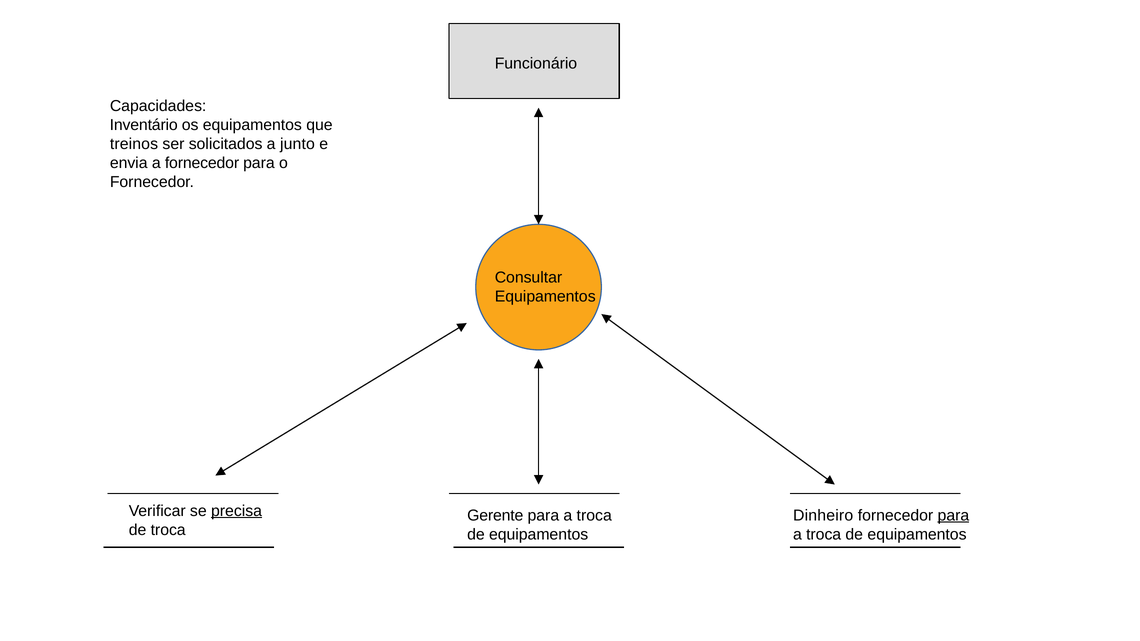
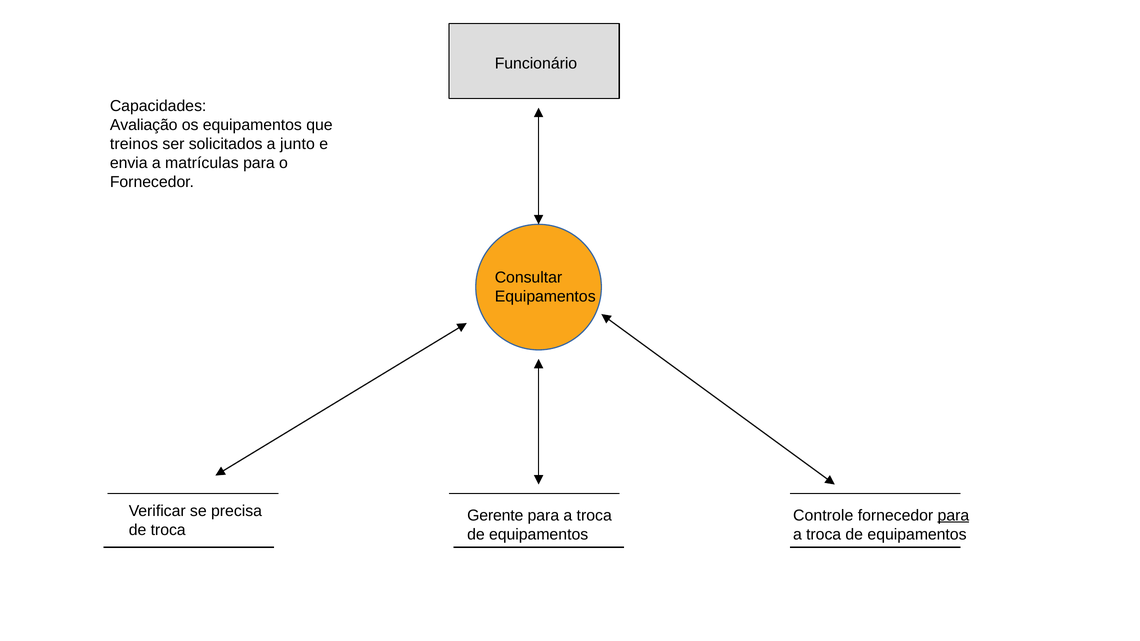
Inventário: Inventário -> Avaliação
a fornecedor: fornecedor -> matrículas
precisa underline: present -> none
Dinheiro: Dinheiro -> Controle
